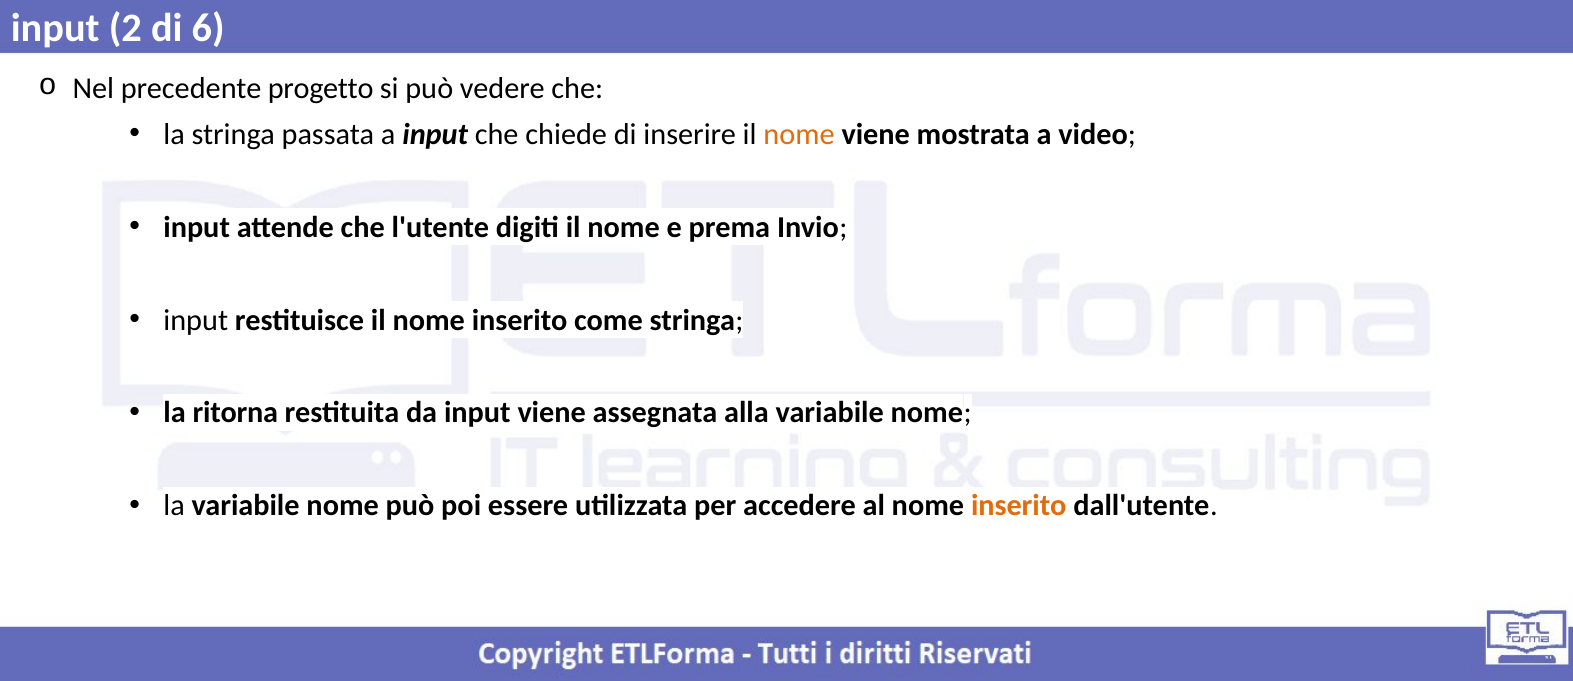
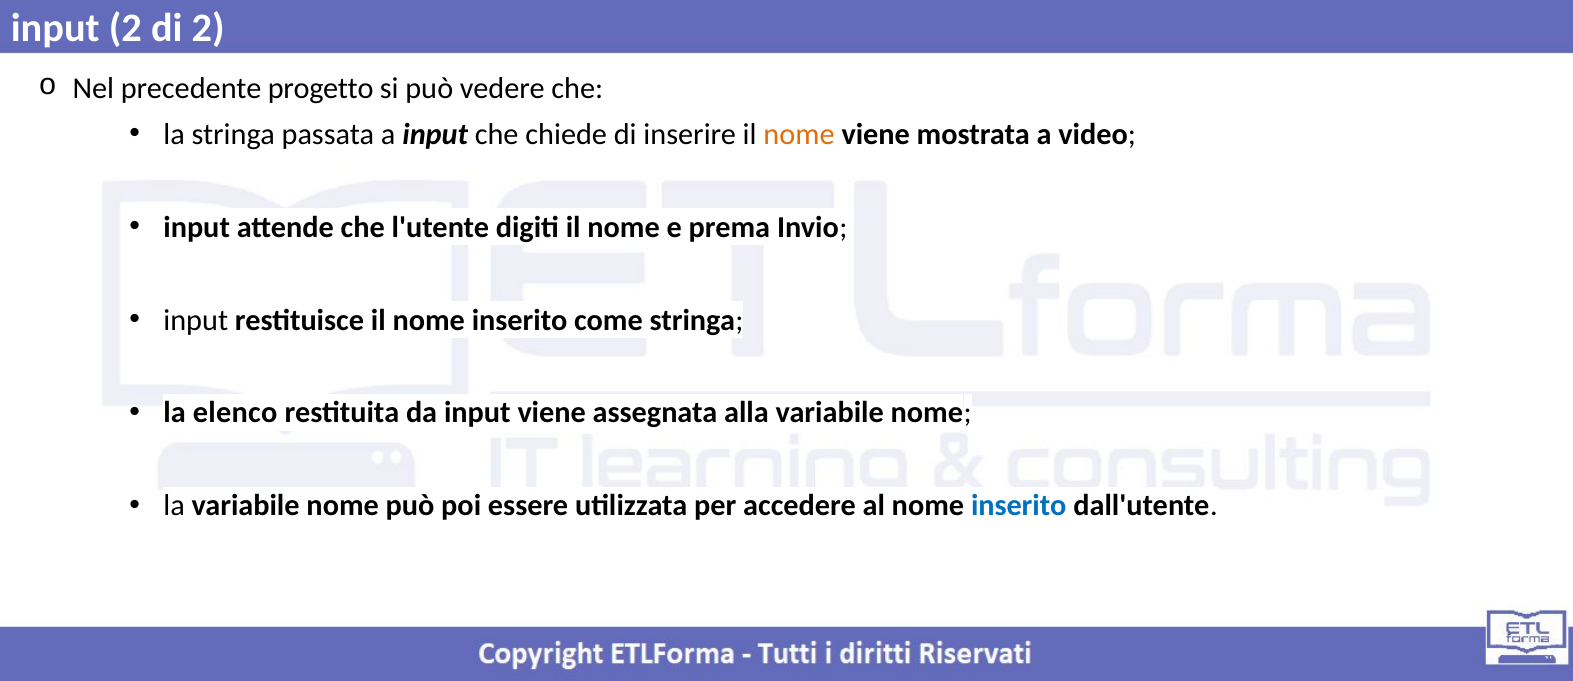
di 6: 6 -> 2
ritorna: ritorna -> elenco
inserito at (1019, 506) colour: orange -> blue
